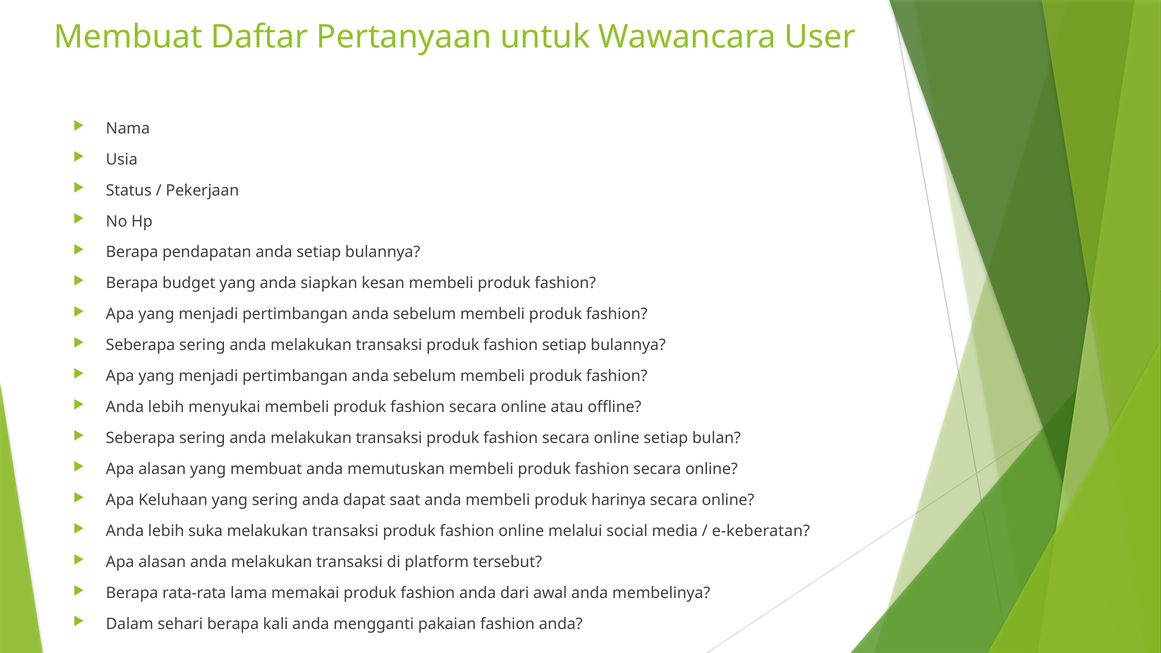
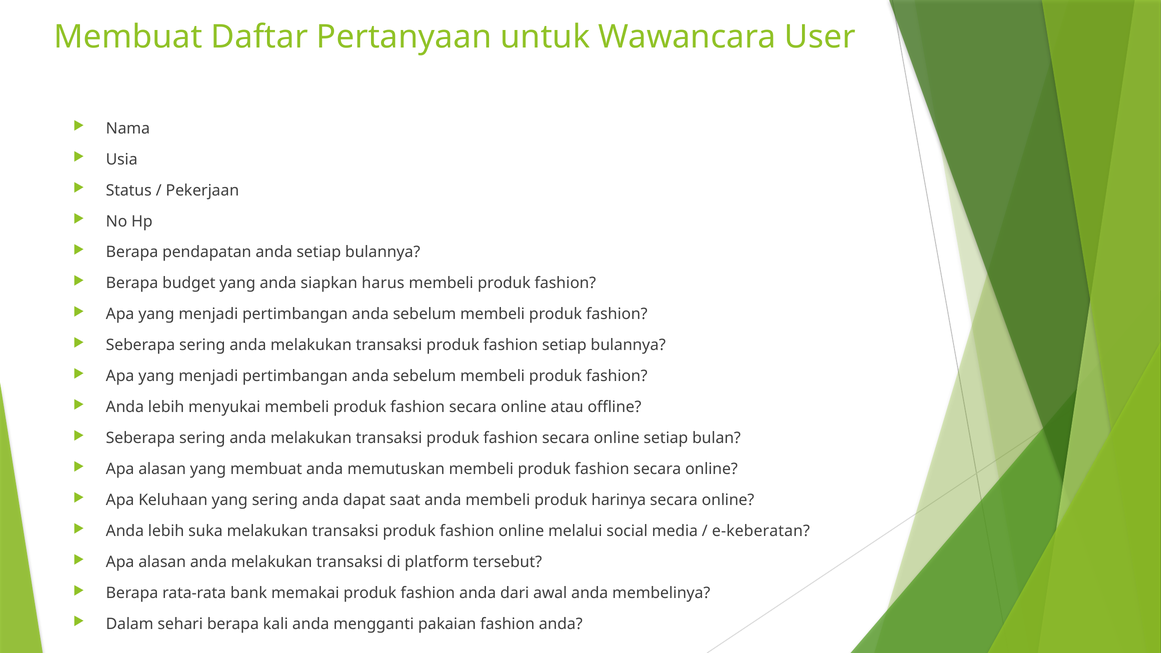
kesan: kesan -> harus
lama: lama -> bank
